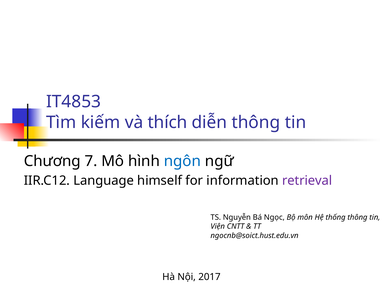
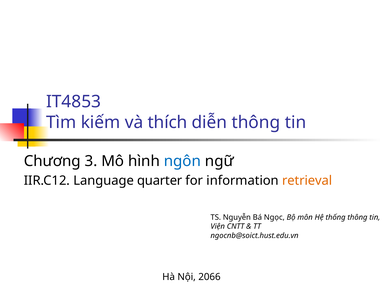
7: 7 -> 3
himself: himself -> quarter
retrieval colour: purple -> orange
2017: 2017 -> 2066
